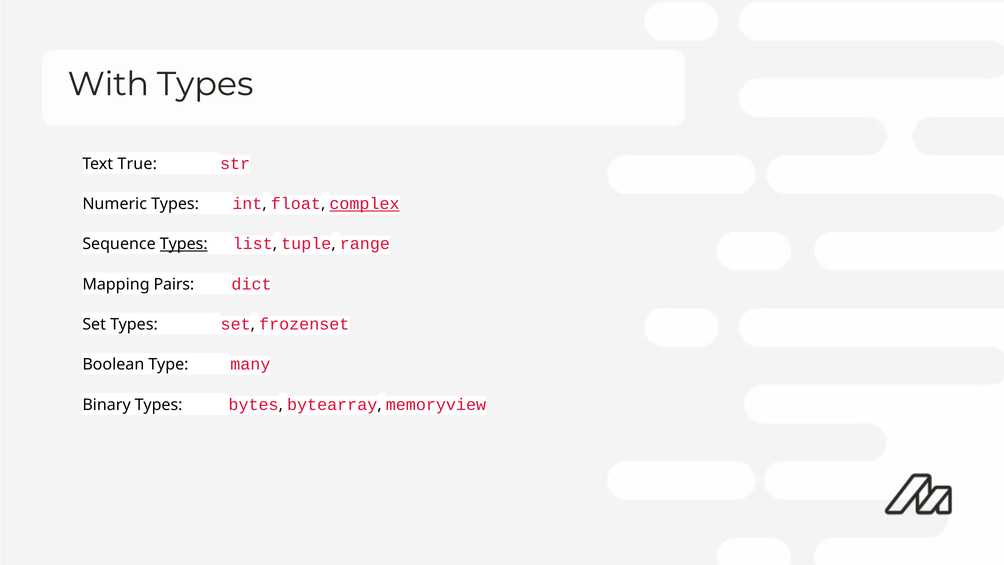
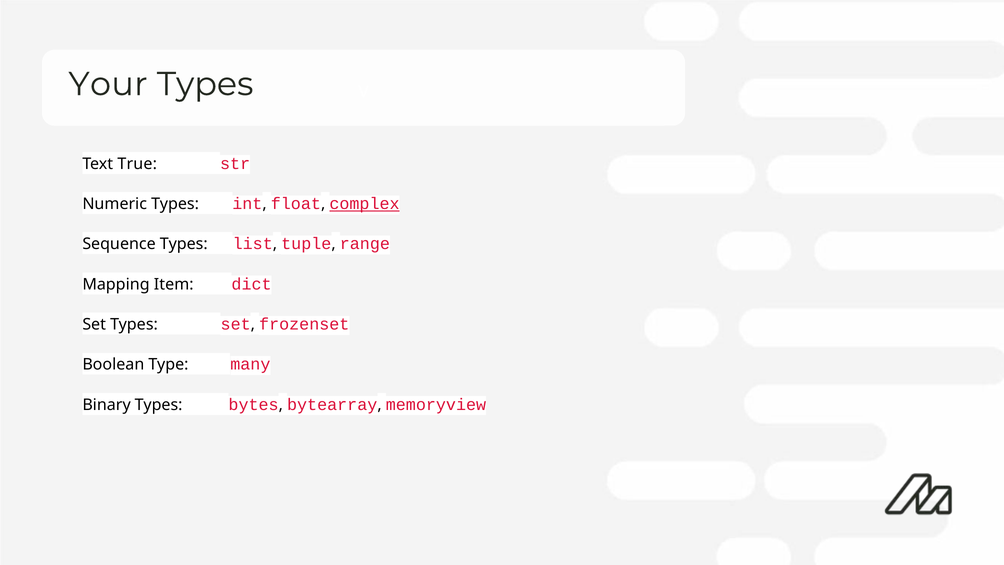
With: With -> Your
Types at (184, 244) underline: present -> none
Pairs: Pairs -> Item
